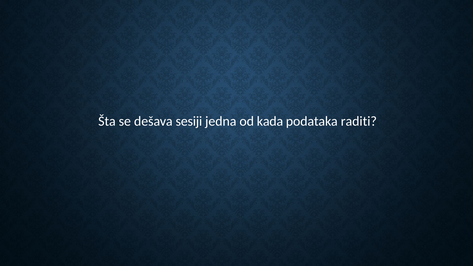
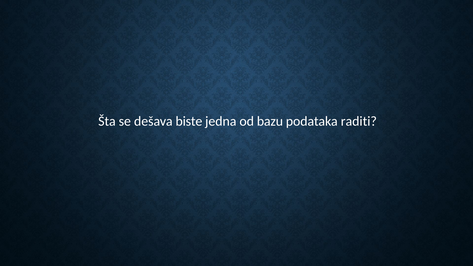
sesiji: sesiji -> biste
kada: kada -> bazu
